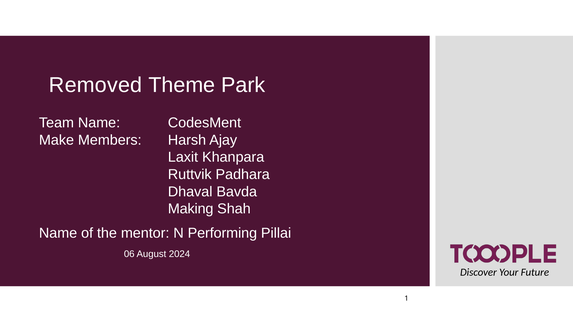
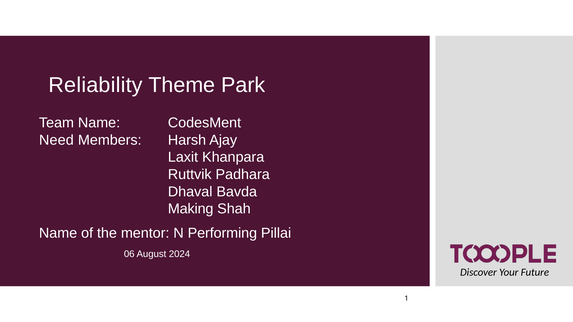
Removed: Removed -> Reliability
Make: Make -> Need
